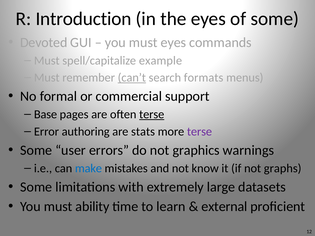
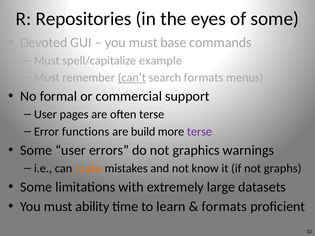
Introduction: Introduction -> Repositories
must eyes: eyes -> base
Base at (46, 114): Base -> User
terse at (152, 114) underline: present -> none
authoring: authoring -> functions
stats: stats -> build
make colour: blue -> orange
external at (224, 207): external -> formats
